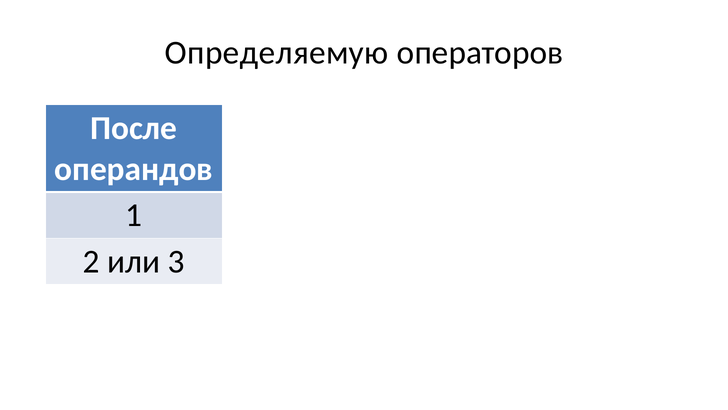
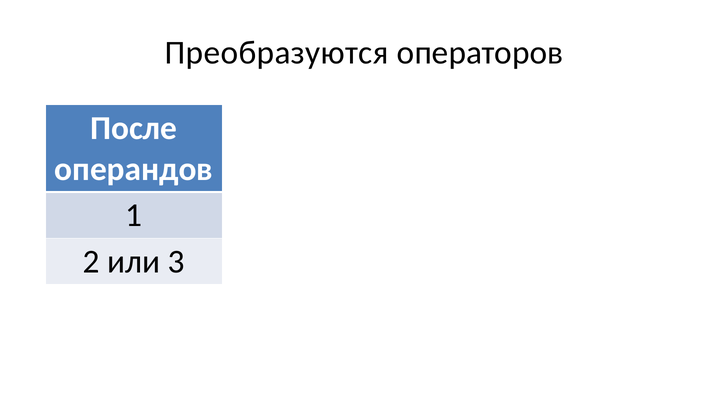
Определяемую: Определяемую -> Преобразуются
